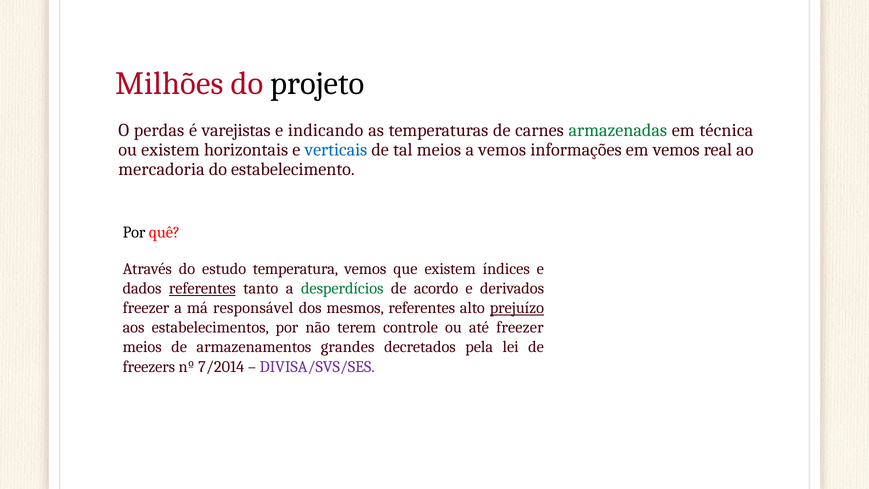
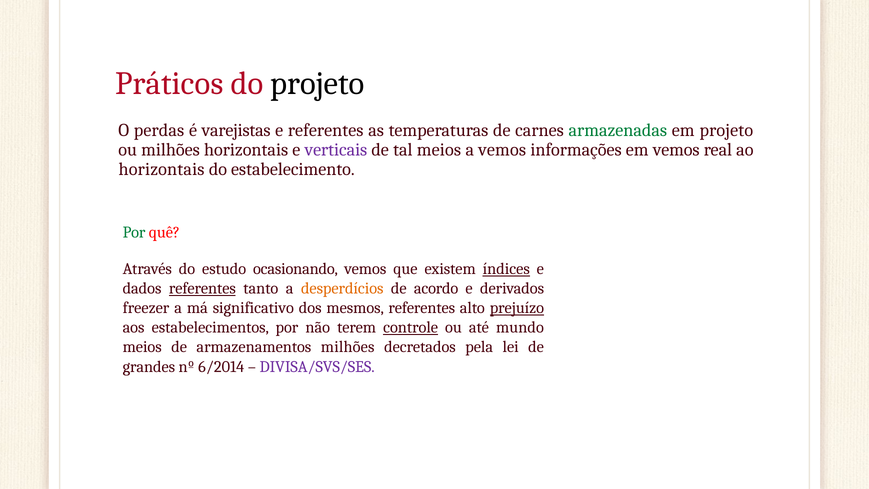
Milhões: Milhões -> Práticos
e indicando: indicando -> referentes
em técnica: técnica -> projeto
ou existem: existem -> milhões
verticais colour: blue -> purple
mercadoria at (162, 169): mercadoria -> horizontais
Por at (134, 232) colour: black -> green
temperatura: temperatura -> ocasionando
índices underline: none -> present
desperdícios colour: green -> orange
responsável: responsável -> significativo
controle underline: none -> present
até freezer: freezer -> mundo
armazenamentos grandes: grandes -> milhões
freezers: freezers -> grandes
7/2014: 7/2014 -> 6/2014
